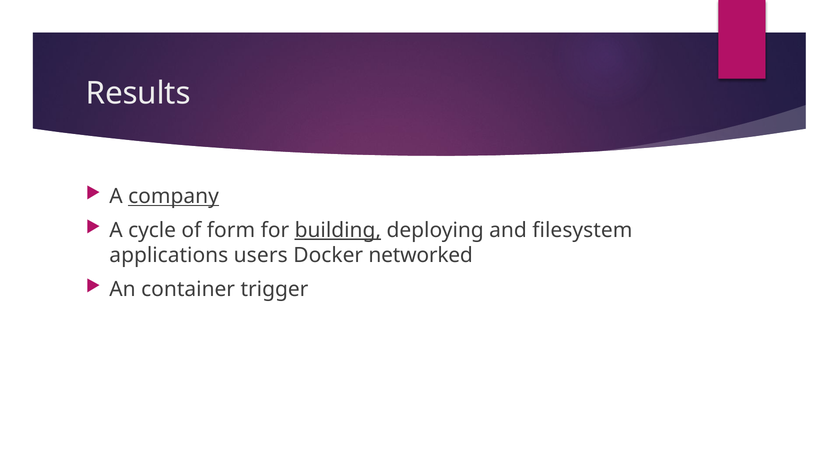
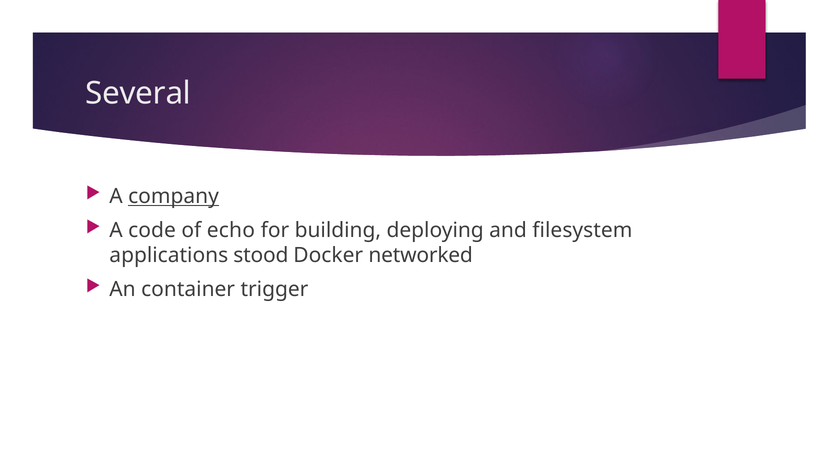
Results: Results -> Several
cycle: cycle -> code
form: form -> echo
building underline: present -> none
users: users -> stood
